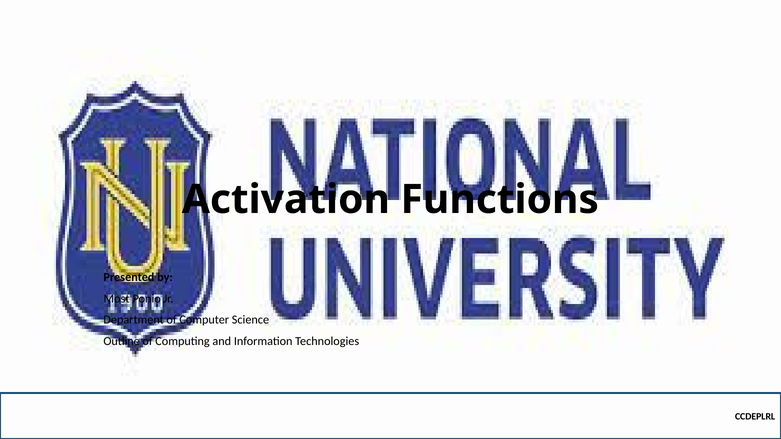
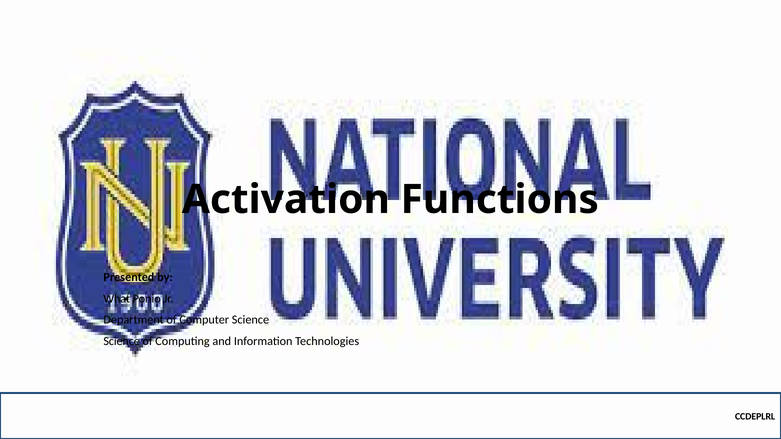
Most: Most -> What
Outline at (122, 341): Outline -> Science
